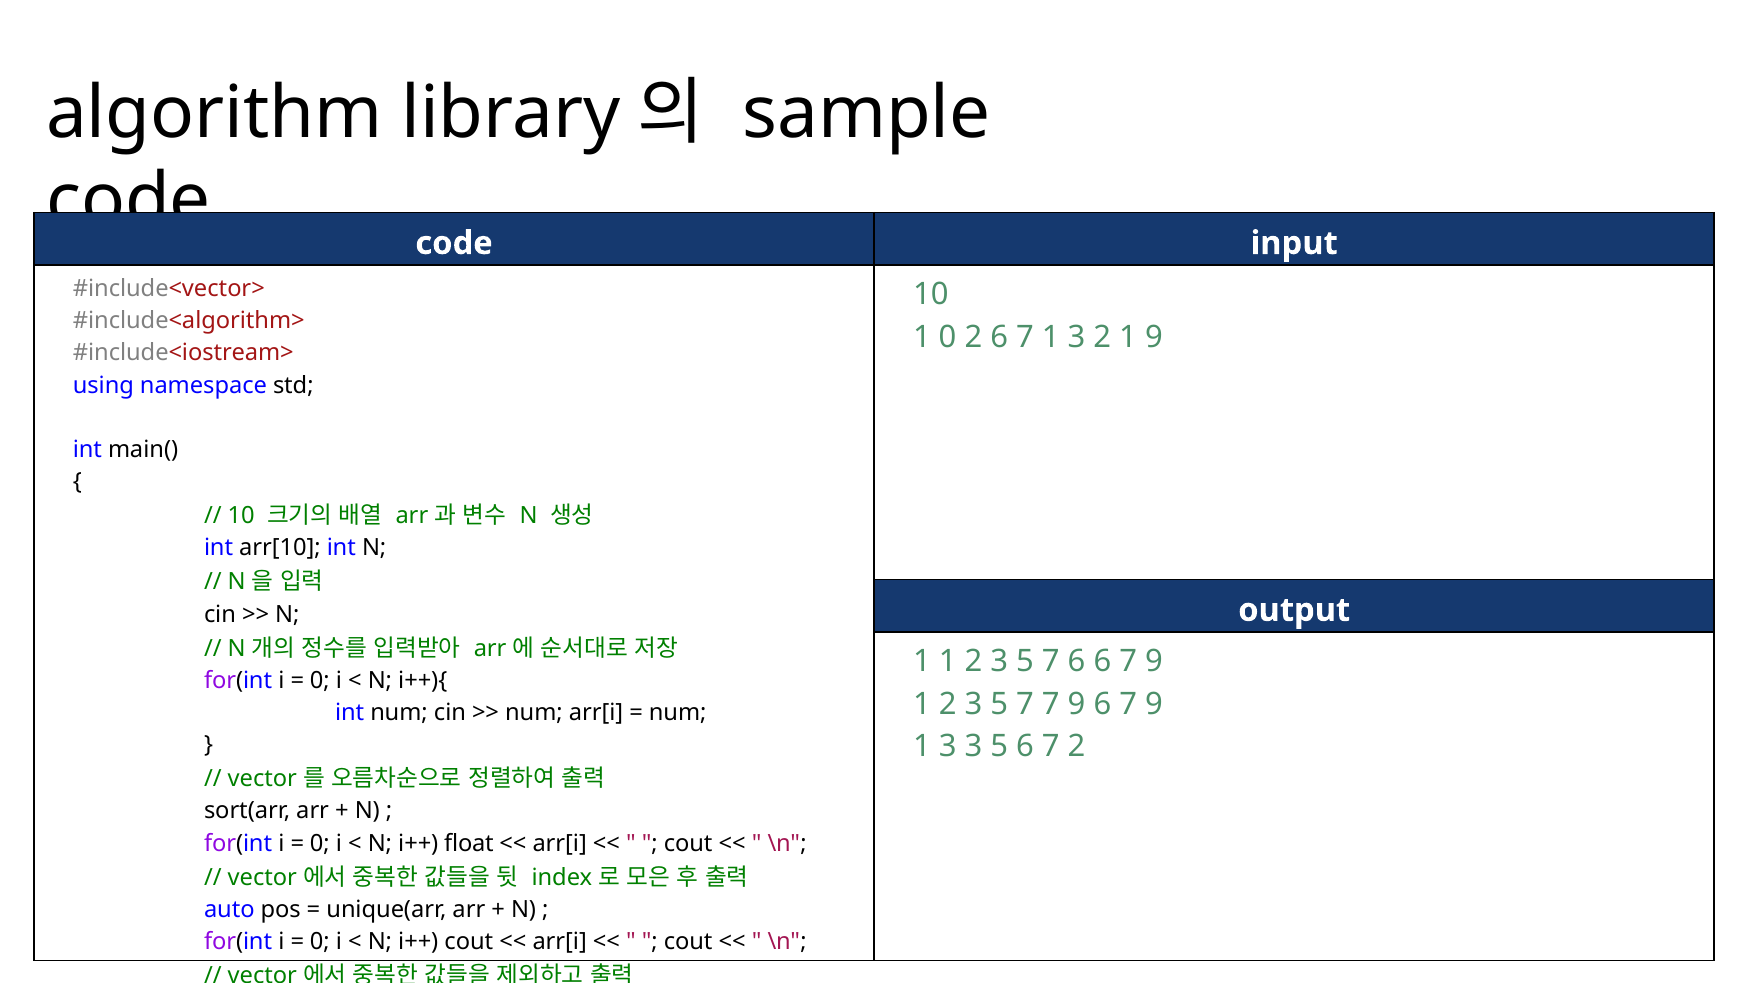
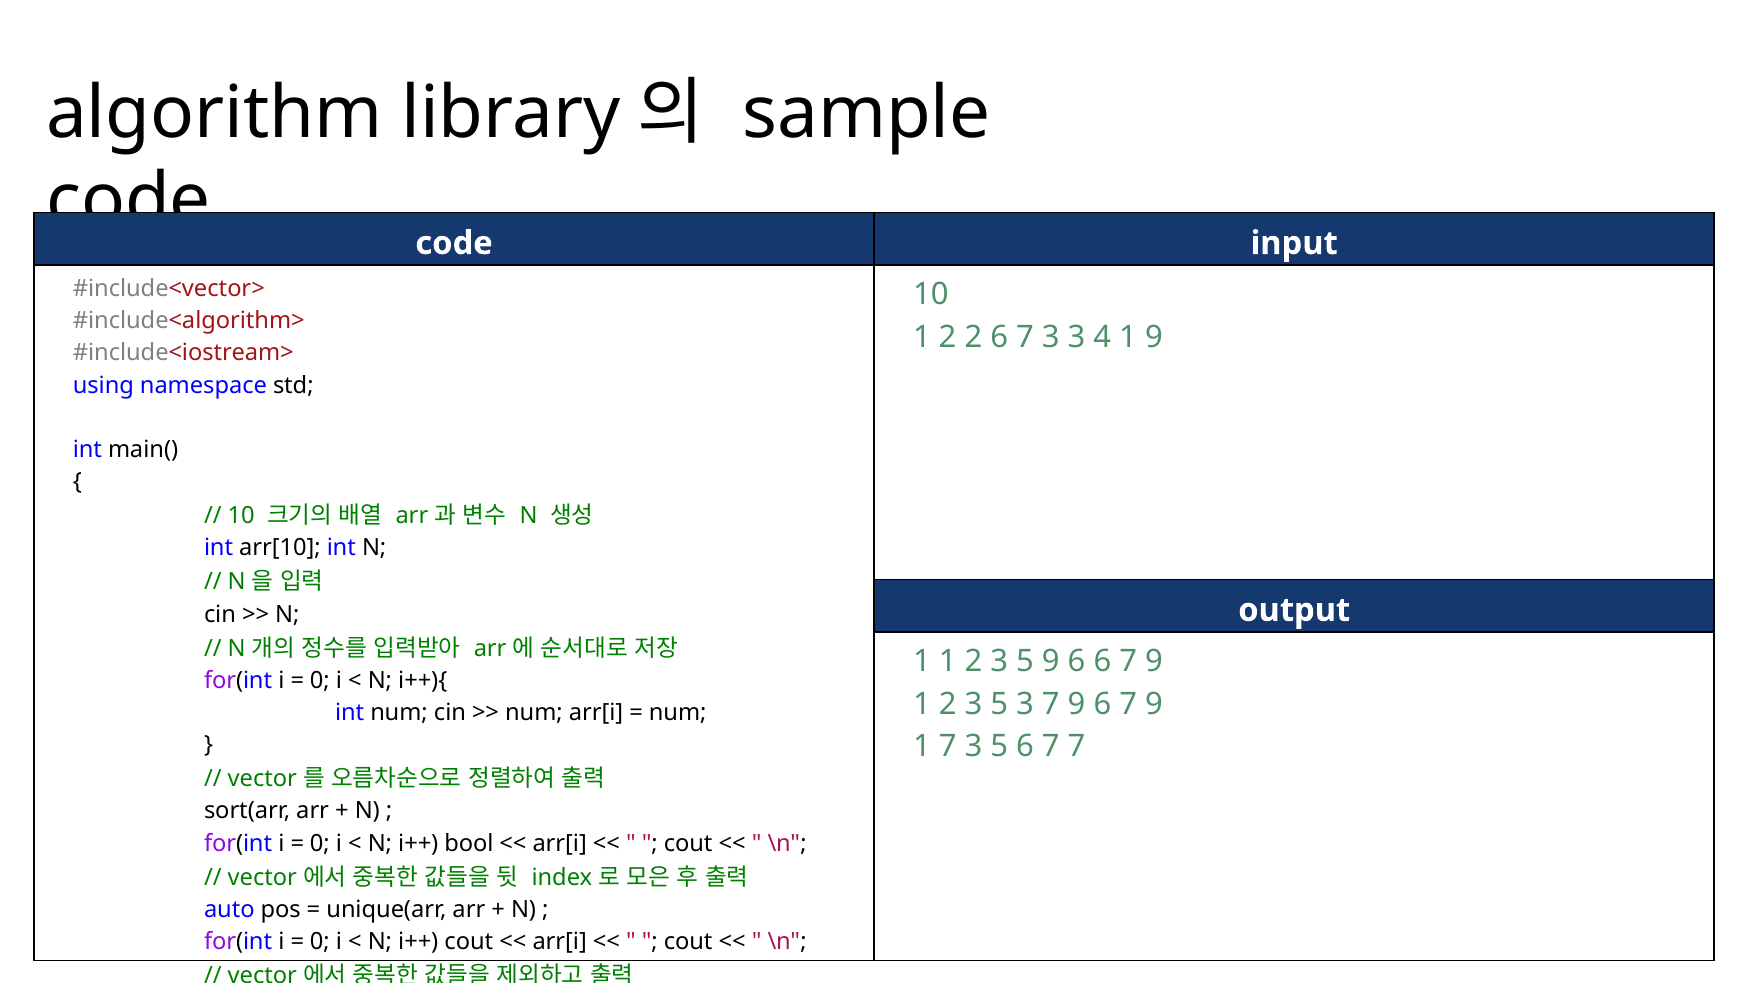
0 at (947, 337): 0 -> 2
6 7 1: 1 -> 3
3 2: 2 -> 4
7 at (1051, 662): 7 -> 9
7 at (1025, 704): 7 -> 3
3 at (948, 746): 3 -> 7
7 2: 2 -> 7
float: float -> bool
